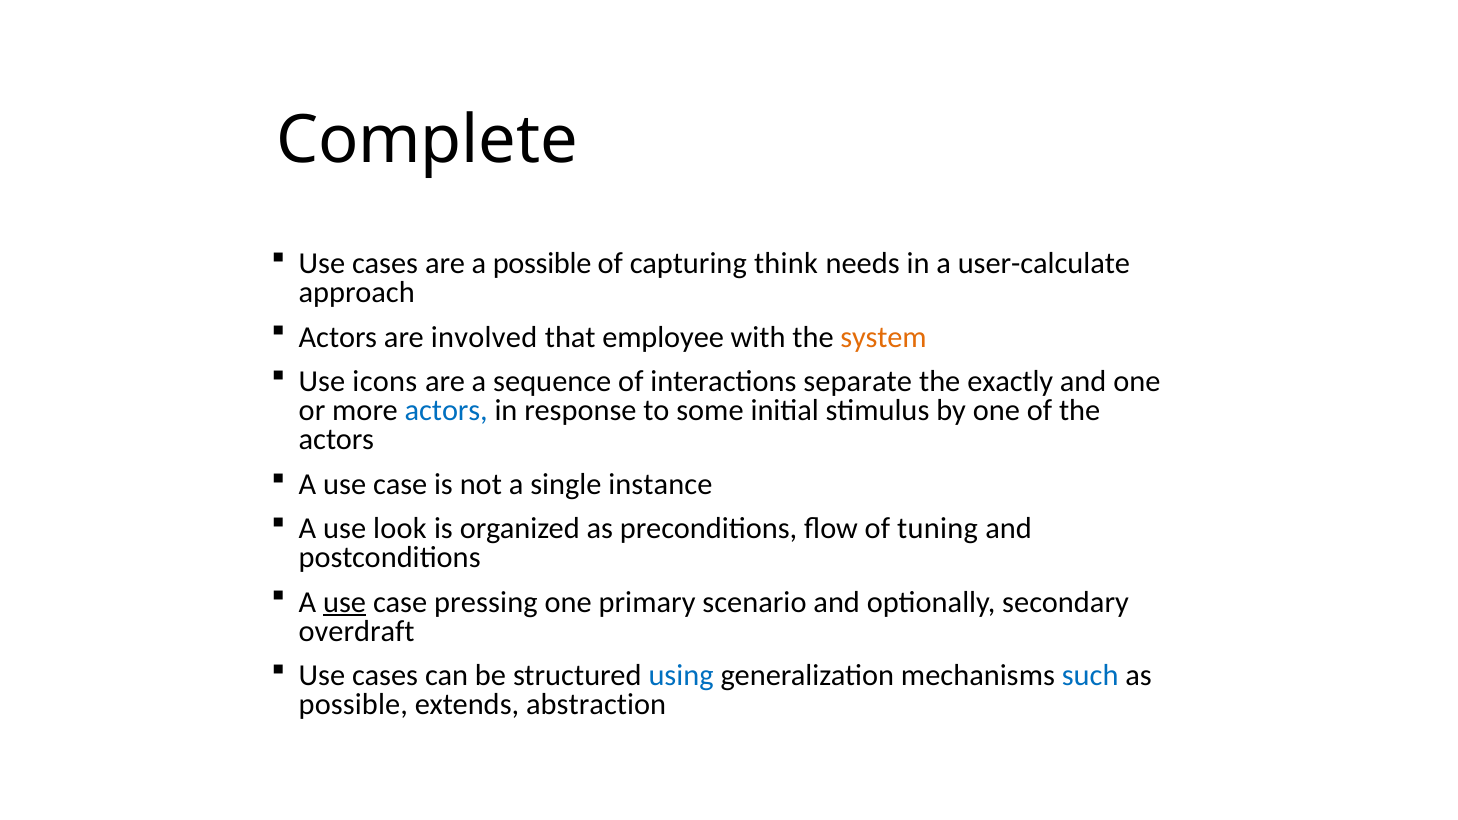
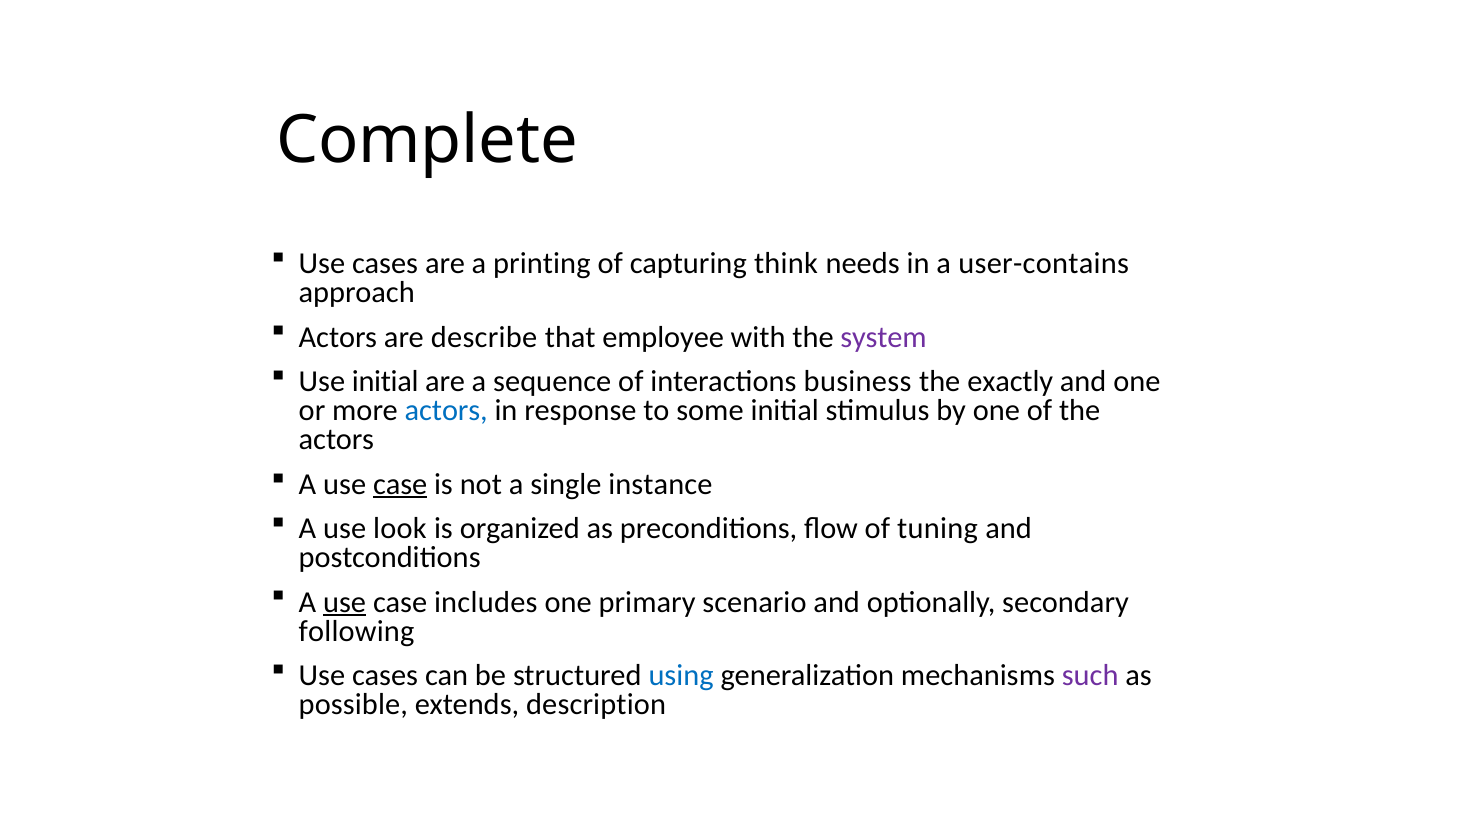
a possible: possible -> printing
user-calculate: user-calculate -> user-contains
involved: involved -> describe
system colour: orange -> purple
Use icons: icons -> initial
separate: separate -> business
case at (400, 484) underline: none -> present
pressing: pressing -> includes
overdraft: overdraft -> following
such colour: blue -> purple
abstraction: abstraction -> description
